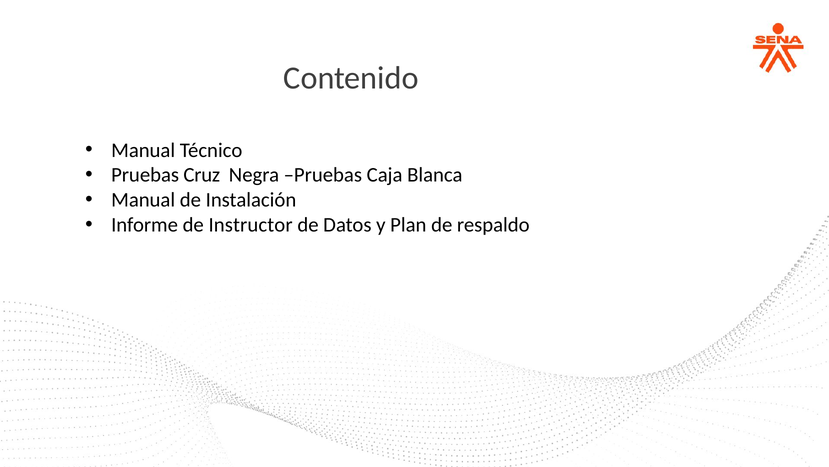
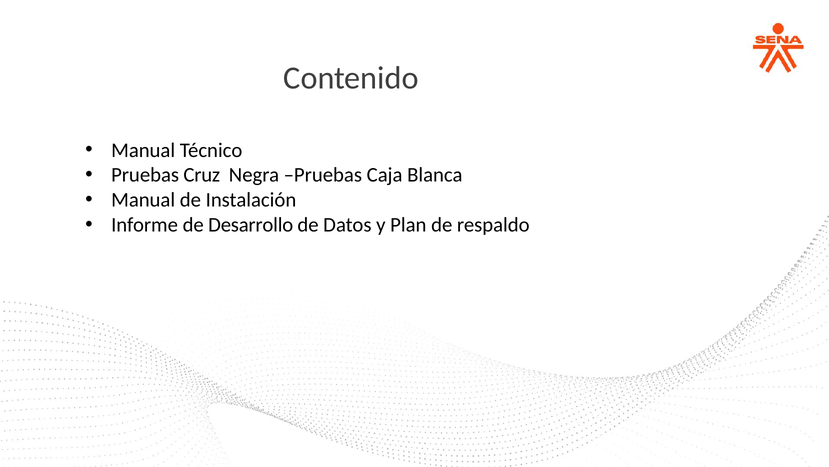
Instructor: Instructor -> Desarrollo
